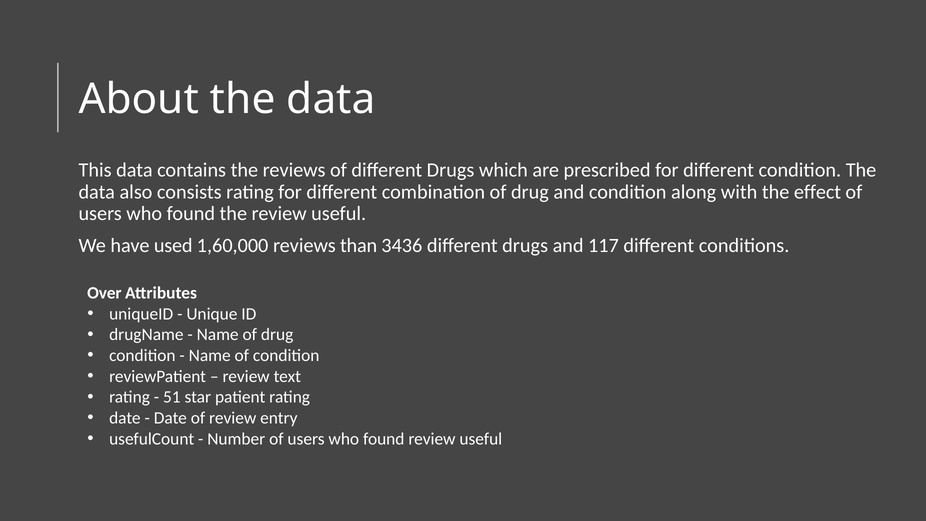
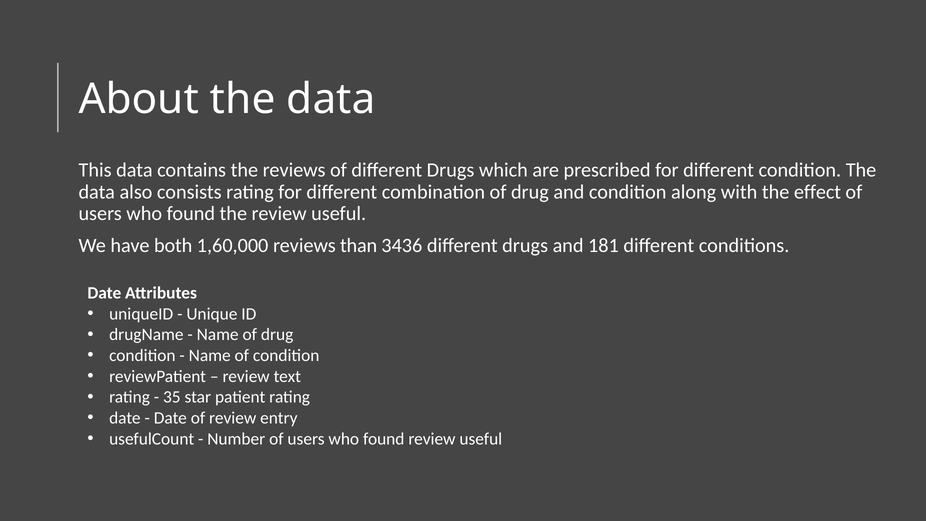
used: used -> both
117: 117 -> 181
Over at (104, 293): Over -> Date
51: 51 -> 35
